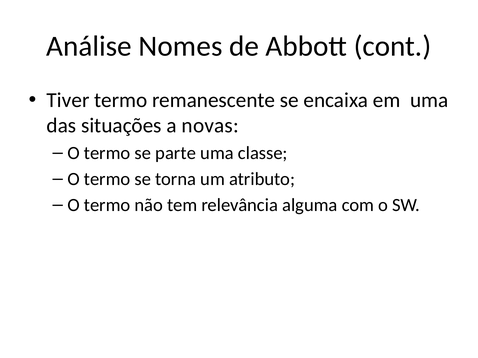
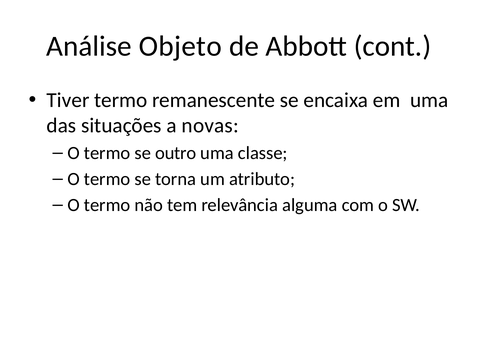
Nomes: Nomes -> Objeto
parte: parte -> outro
